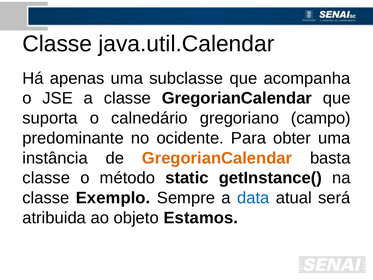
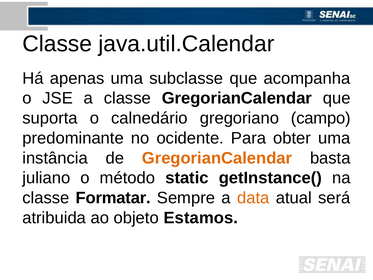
classe at (46, 178): classe -> juliano
Exemplo: Exemplo -> Formatar
data colour: blue -> orange
